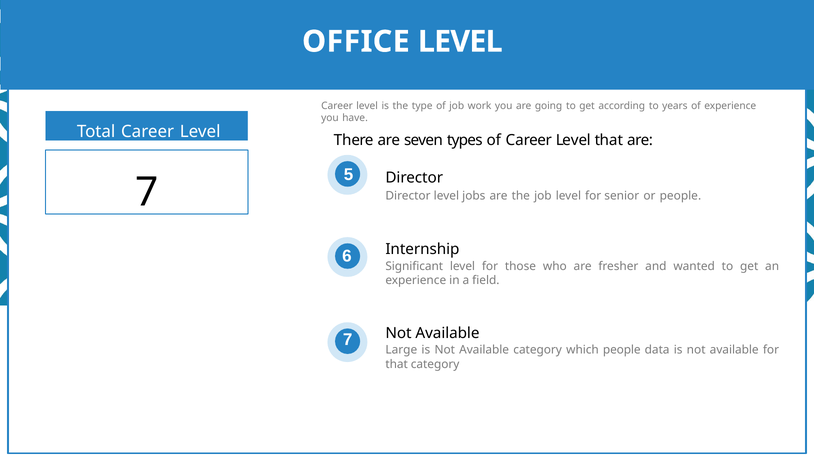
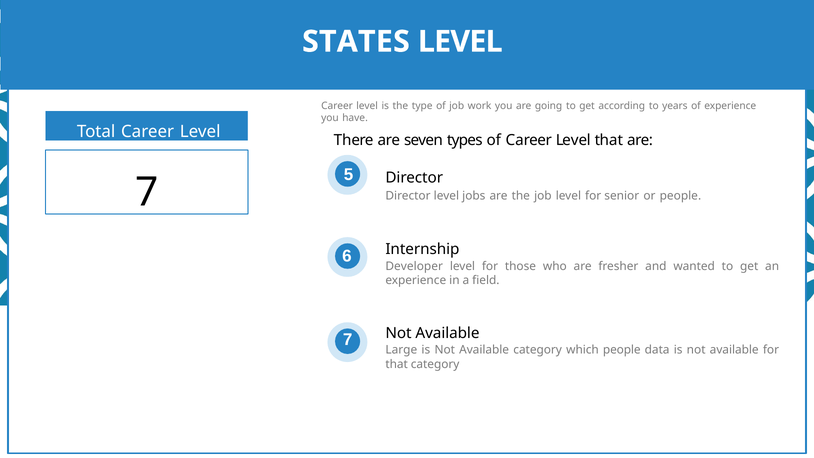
OFFICE: OFFICE -> STATES
Significant: Significant -> Developer
